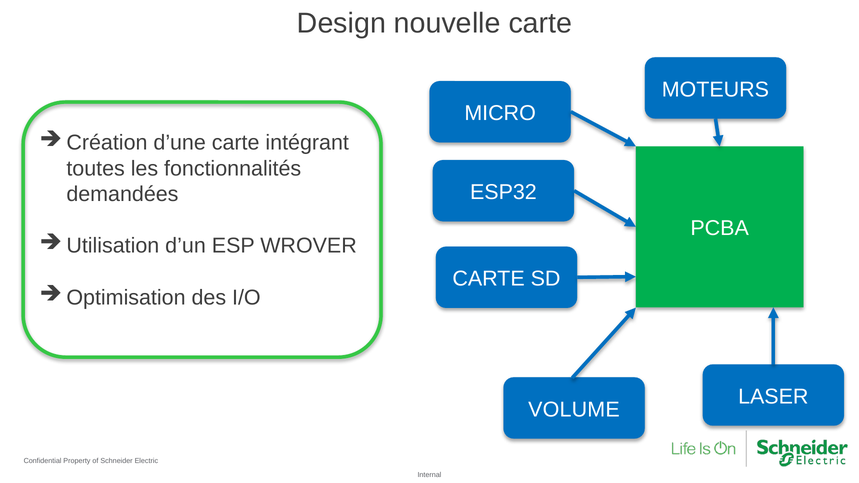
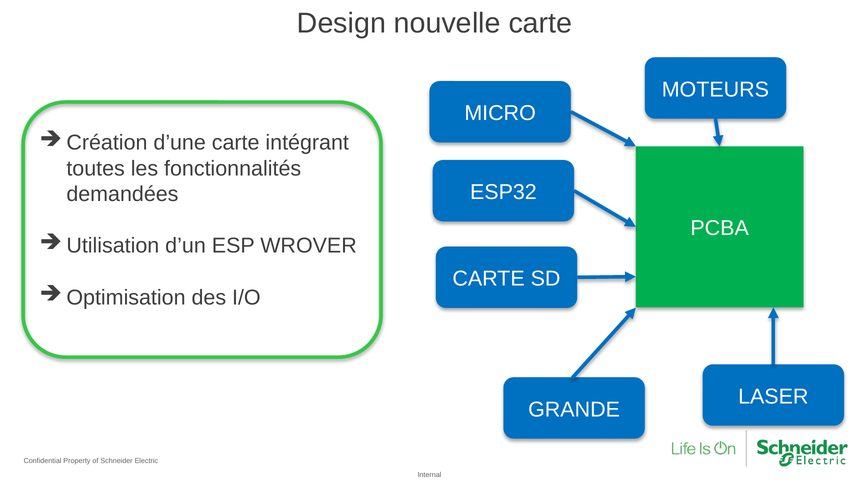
VOLUME: VOLUME -> GRANDE
